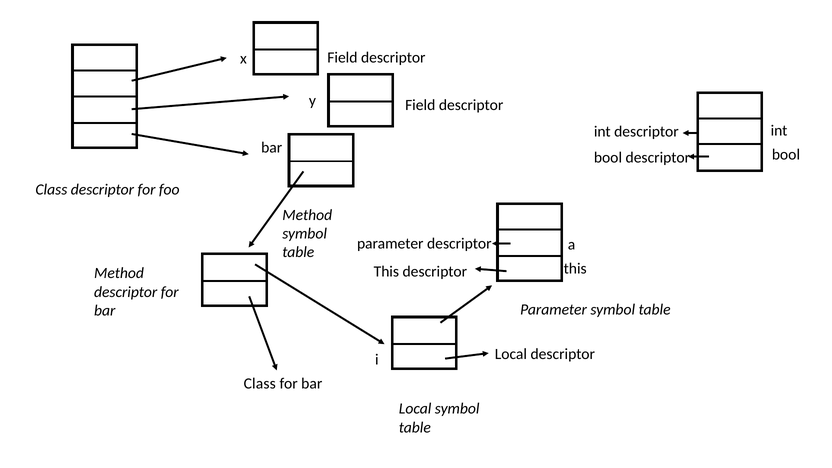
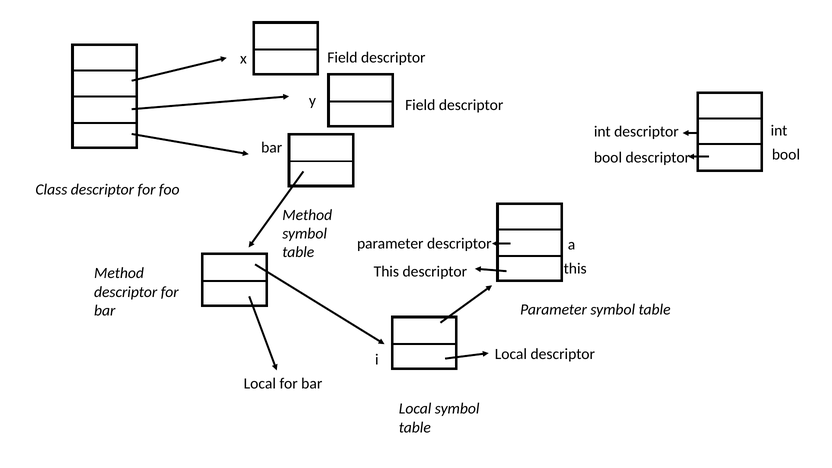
Class at (260, 384): Class -> Local
